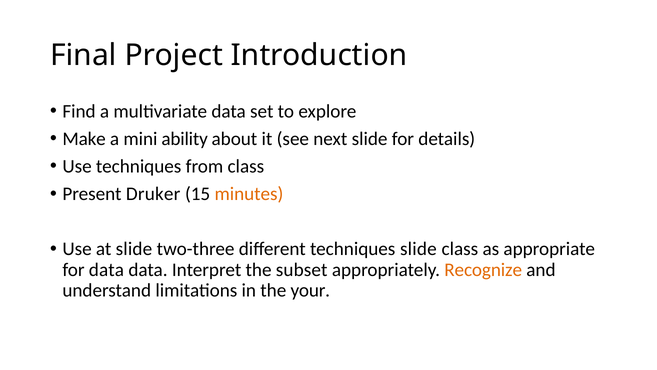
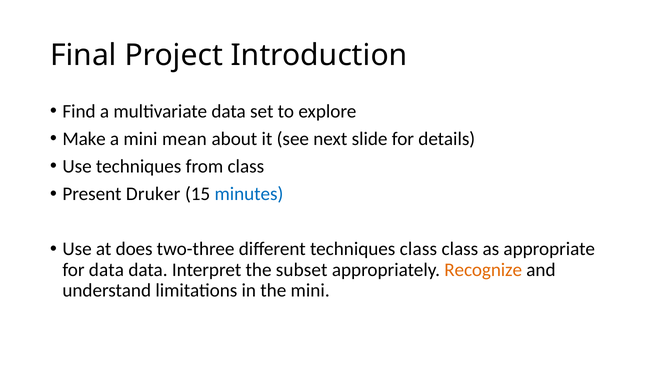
ability: ability -> mean
minutes colour: orange -> blue
at slide: slide -> does
techniques slide: slide -> class
the your: your -> mini
